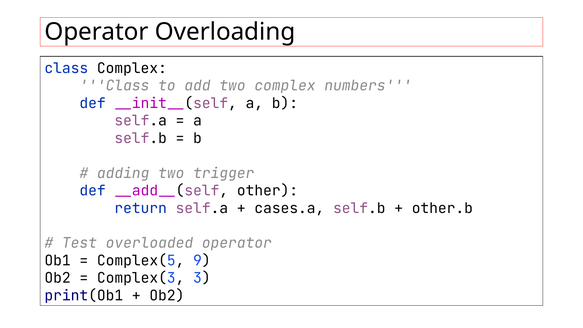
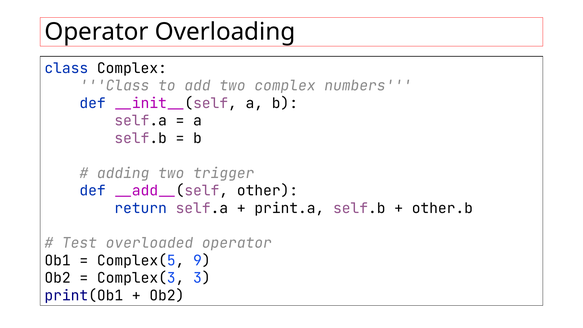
cases.a: cases.a -> print.a
